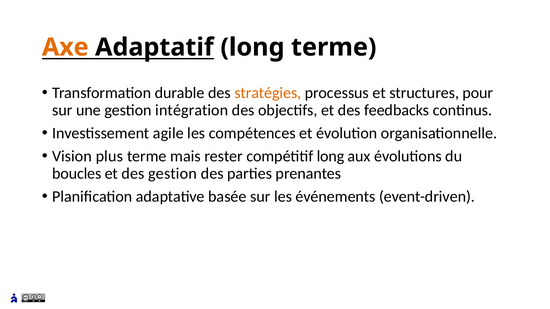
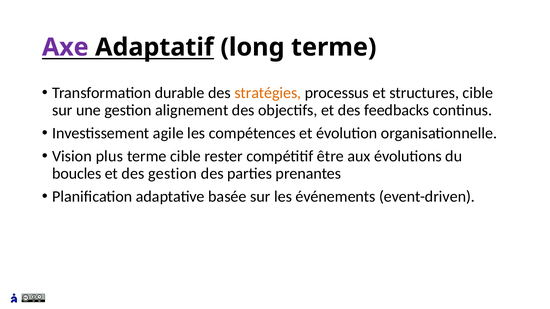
Axe colour: orange -> purple
structures pour: pour -> cible
intégration: intégration -> alignement
terme mais: mais -> cible
compétitif long: long -> être
